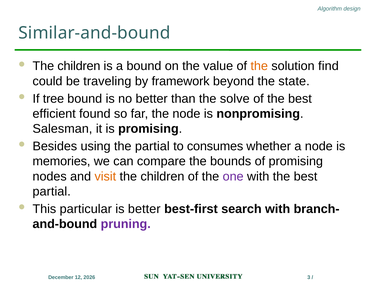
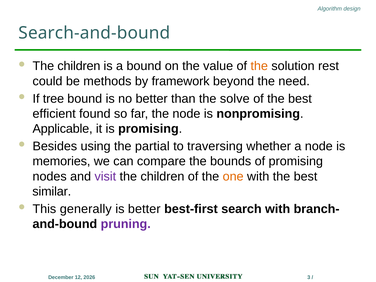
Similar-and-bound: Similar-and-bound -> Search-and-bound
find: find -> rest
traveling: traveling -> methods
state: state -> need
Salesman: Salesman -> Applicable
consumes: consumes -> traversing
visit colour: orange -> purple
one colour: purple -> orange
partial at (52, 191): partial -> similar
particular: particular -> generally
